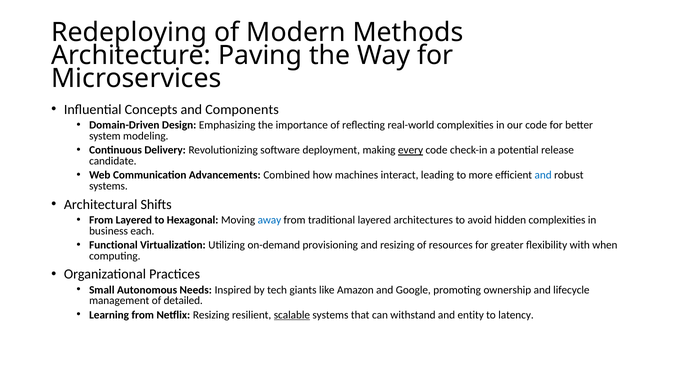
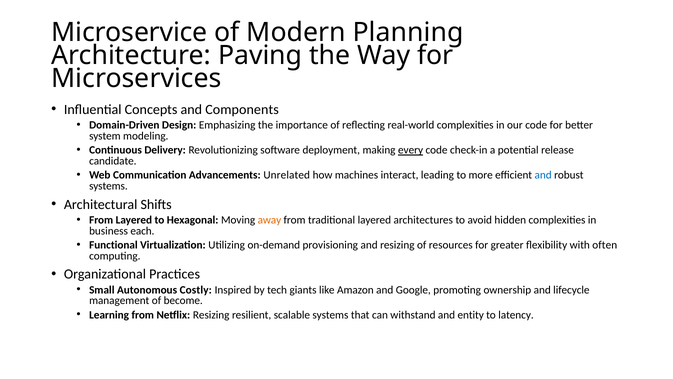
Redeploying: Redeploying -> Microservice
Methods: Methods -> Planning
Combined: Combined -> Unrelated
away colour: blue -> orange
when: when -> often
Needs: Needs -> Costly
detailed: detailed -> become
scalable underline: present -> none
